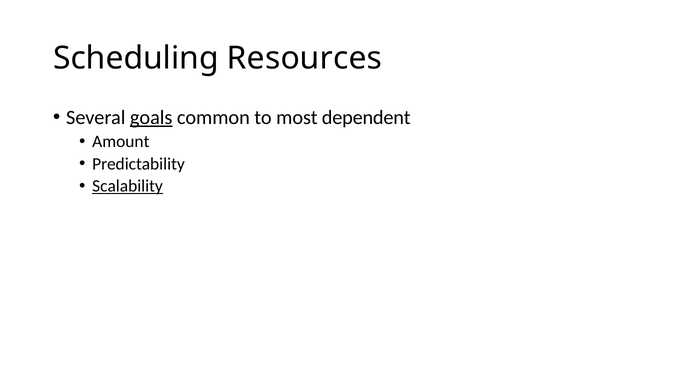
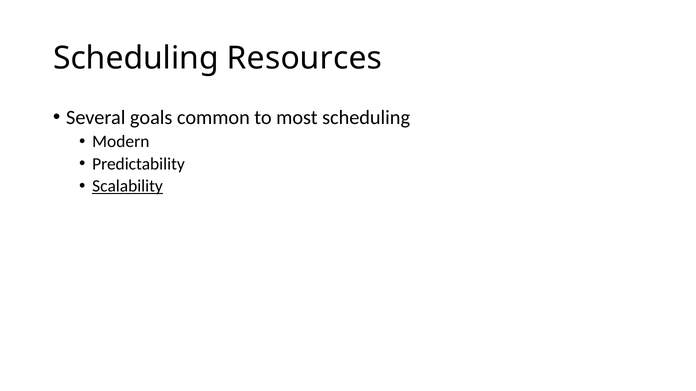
goals underline: present -> none
most dependent: dependent -> scheduling
Amount: Amount -> Modern
